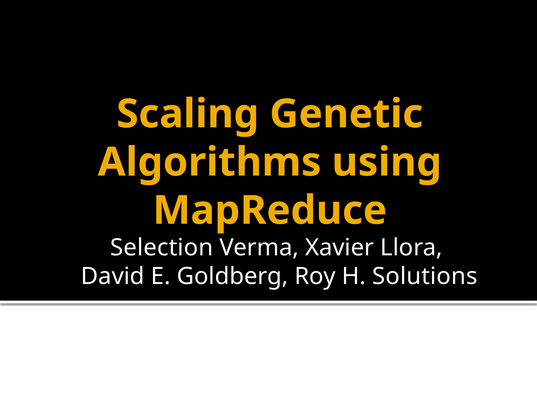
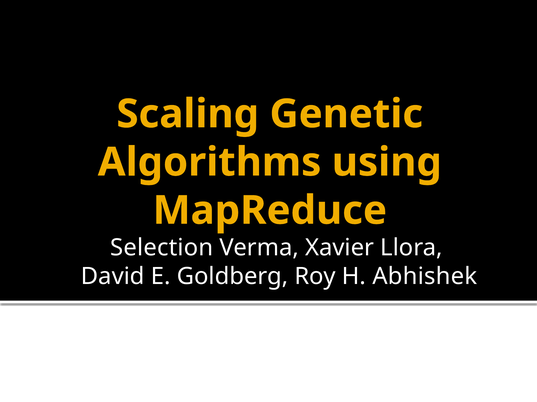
Solutions: Solutions -> Abhishek
